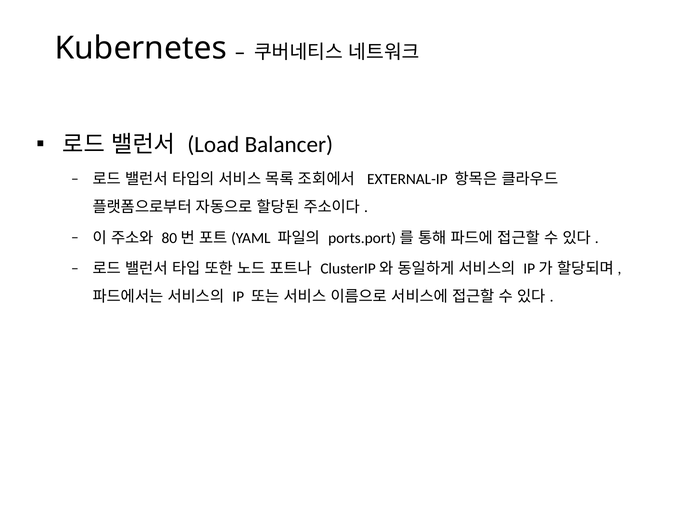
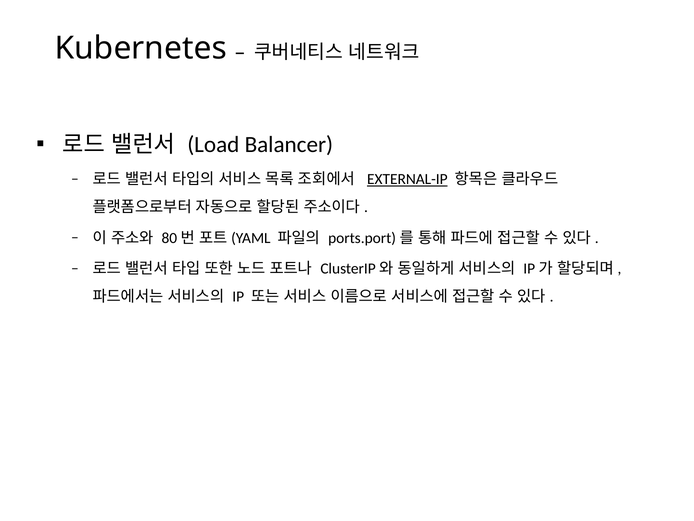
EXTERNAL-IP underline: none -> present
